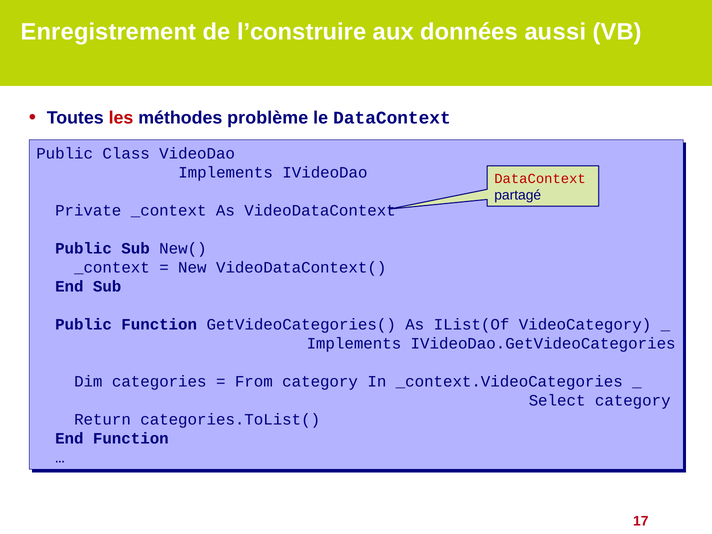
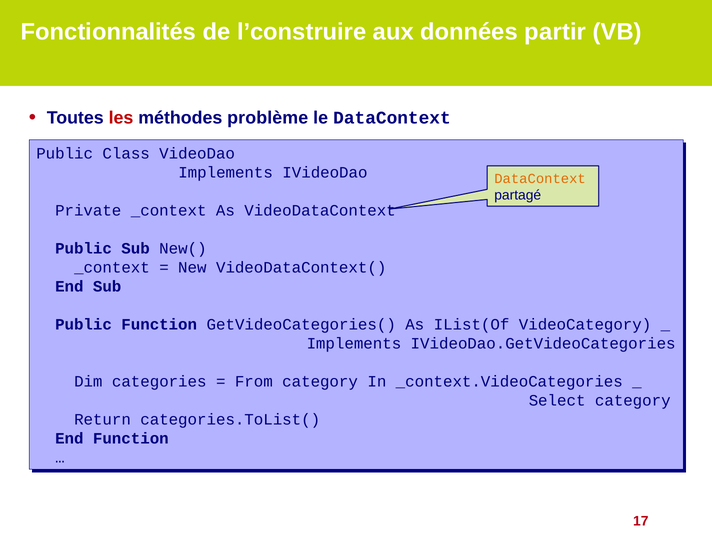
Enregistrement: Enregistrement -> Fonctionnalités
aussi: aussi -> partir
DataContext at (540, 179) colour: red -> orange
